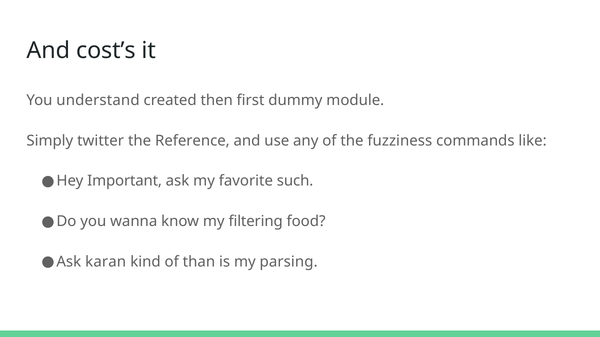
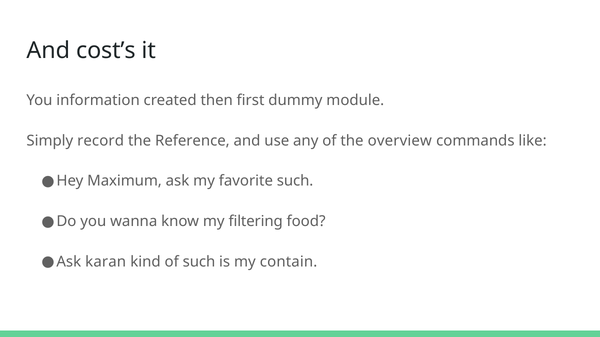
understand: understand -> information
twitter: twitter -> record
fuzziness: fuzziness -> overview
Important: Important -> Maximum
of than: than -> such
parsing: parsing -> contain
